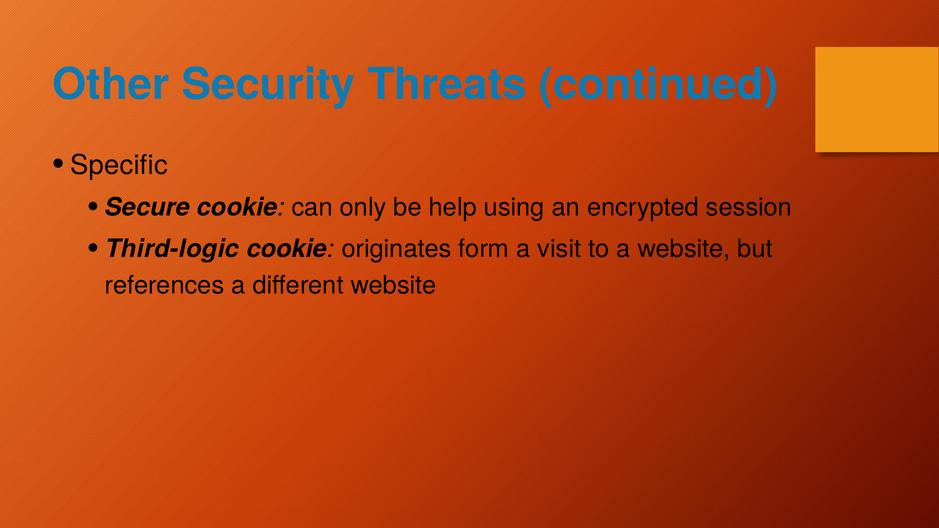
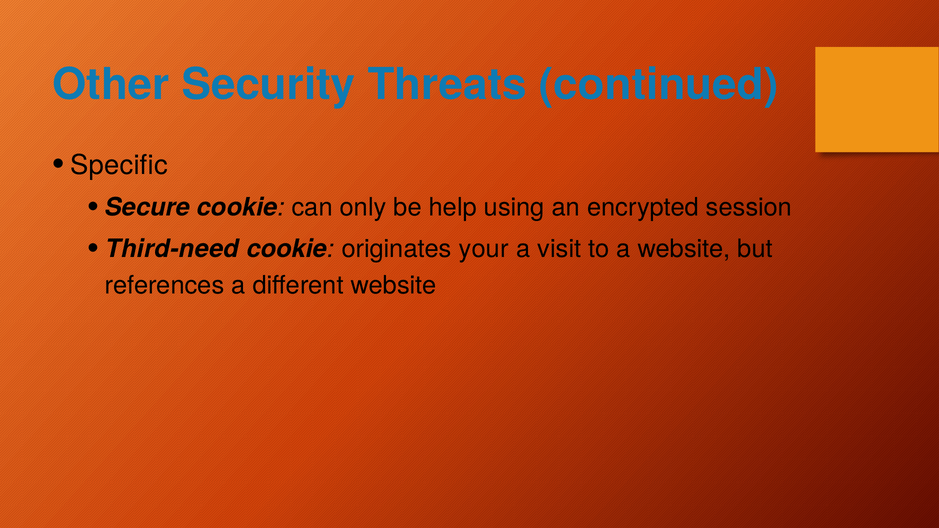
Third-logic: Third-logic -> Third-need
form: form -> your
